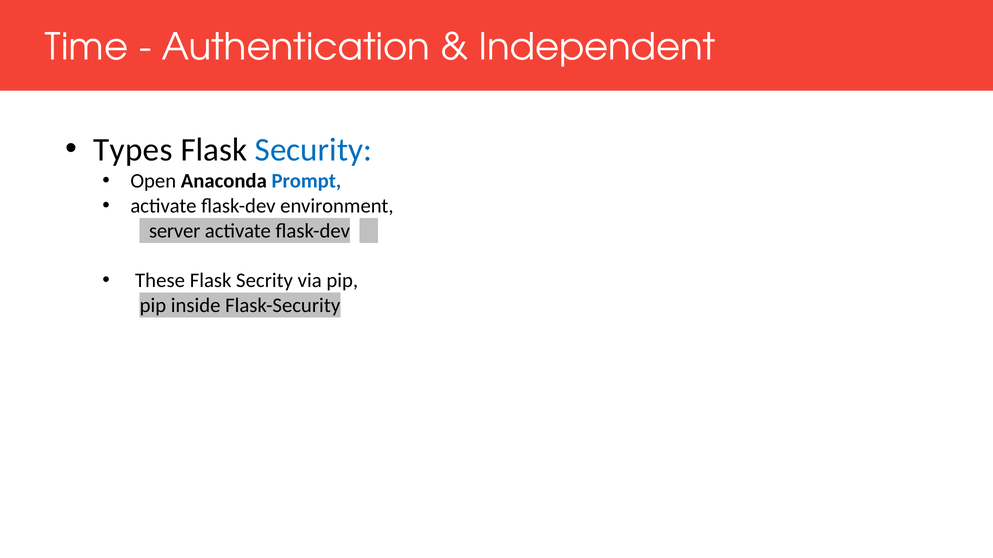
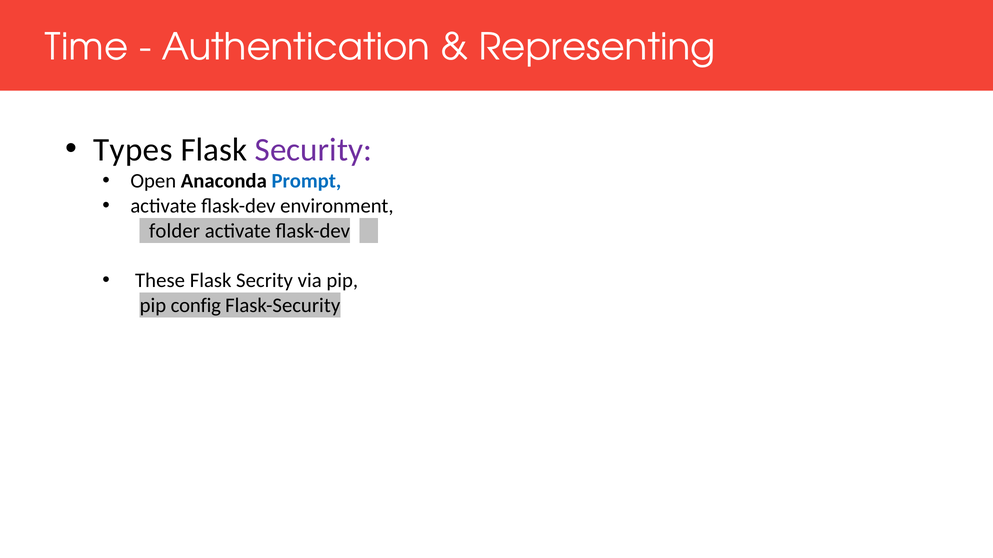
Independent: Independent -> Representing
Security colour: blue -> purple
server: server -> folder
inside: inside -> config
